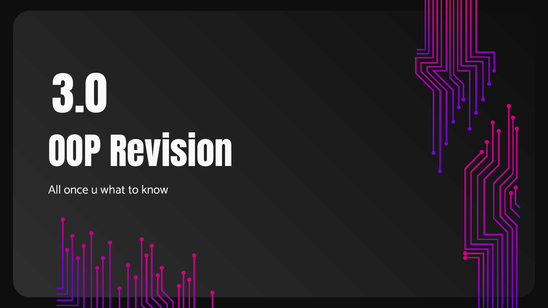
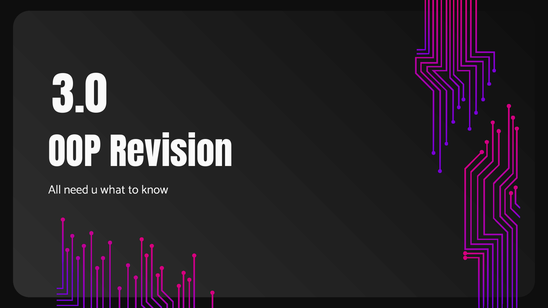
once: once -> need
